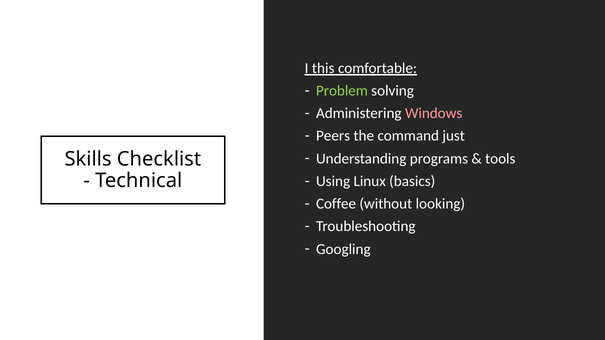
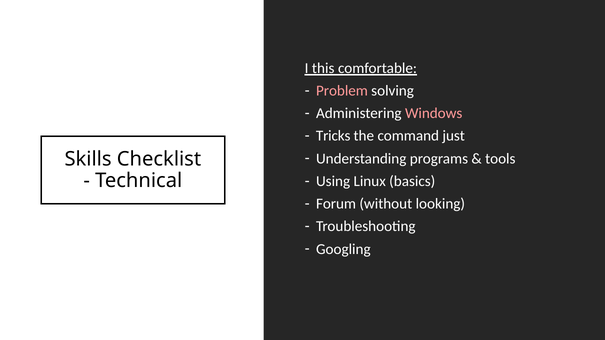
Problem colour: light green -> pink
Peers: Peers -> Tricks
Coffee: Coffee -> Forum
